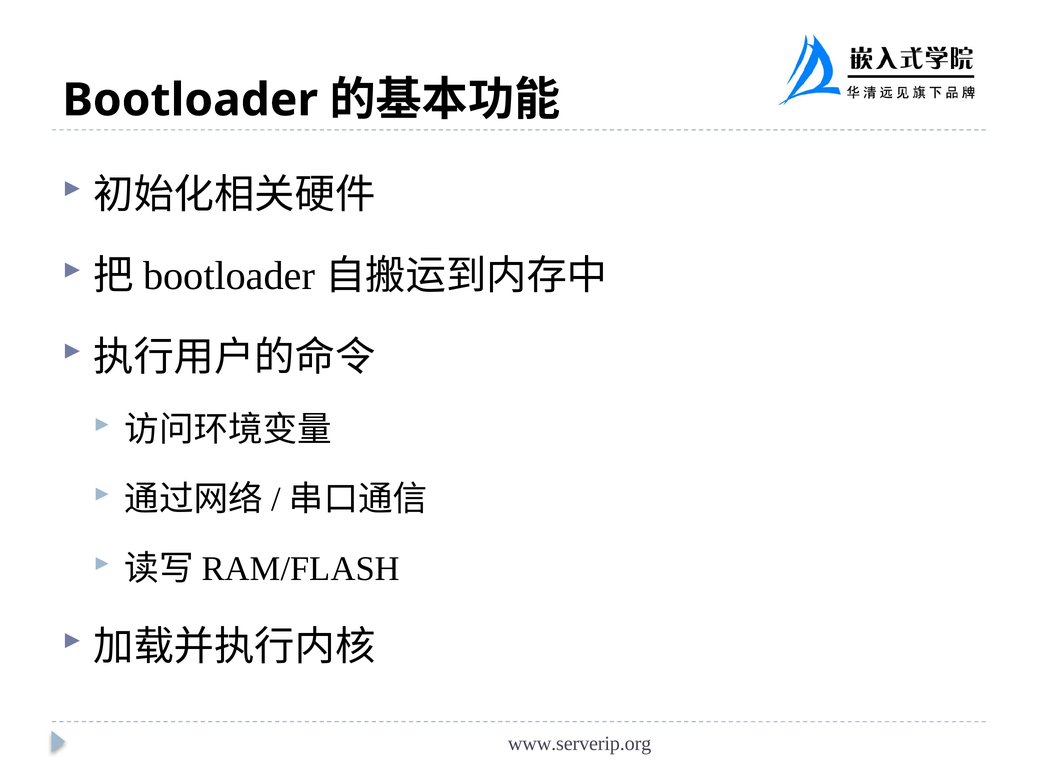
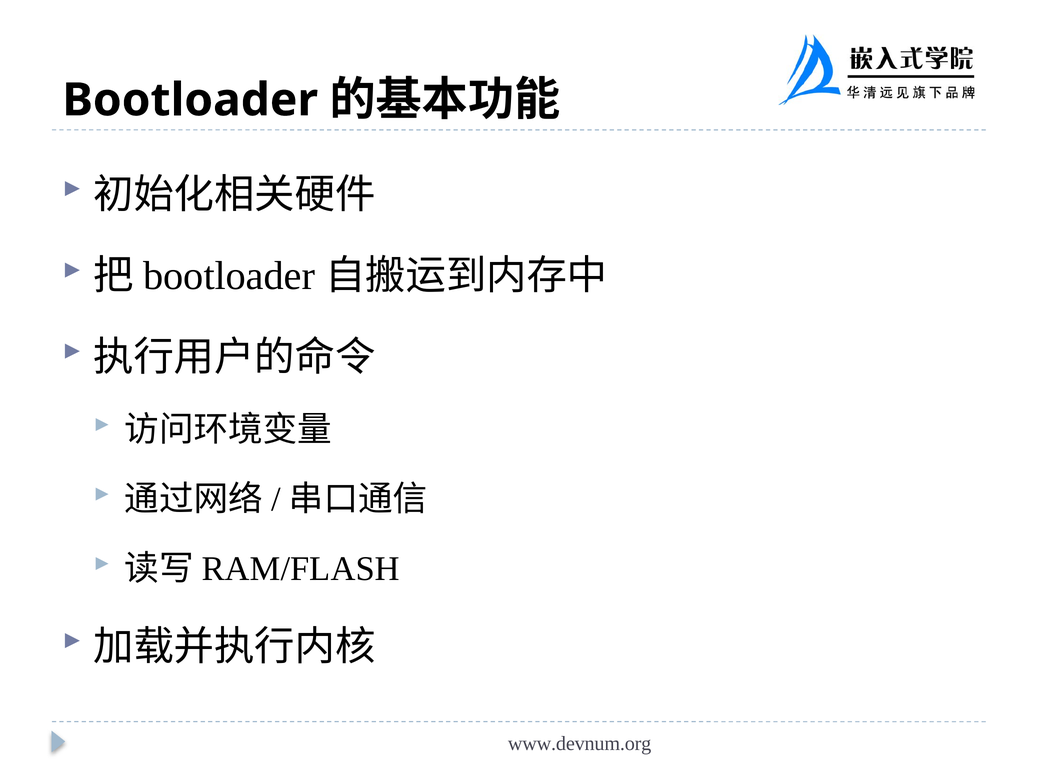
www.serverip.org: www.serverip.org -> www.devnum.org
